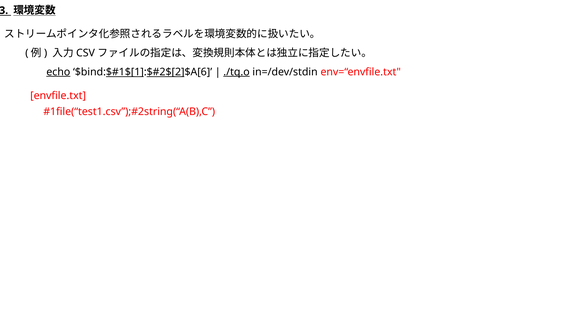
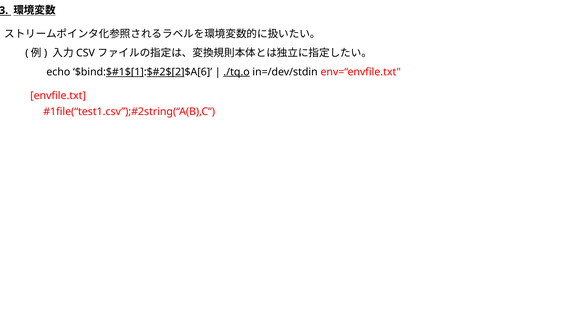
echo underline: present -> none
